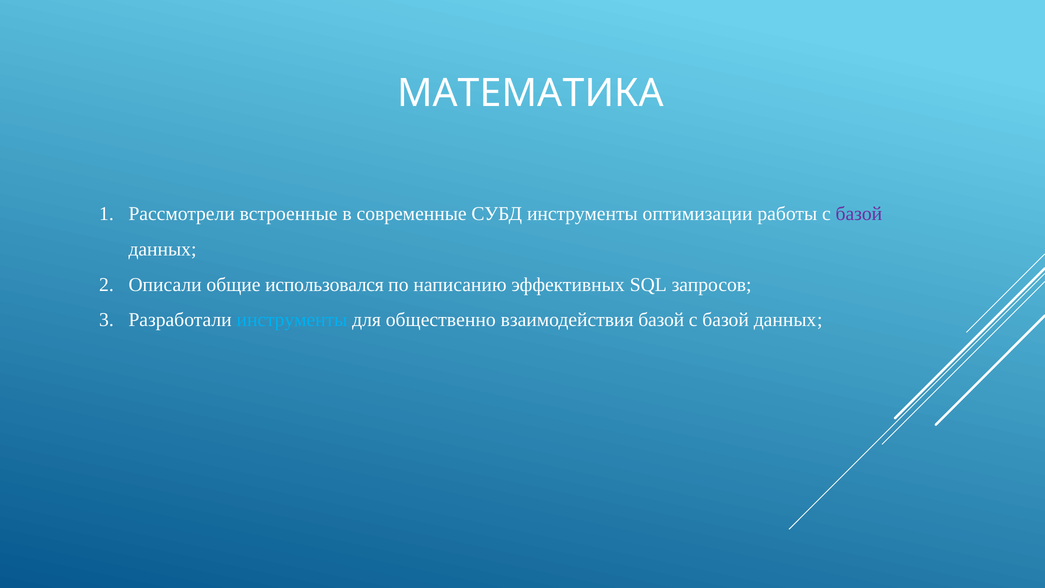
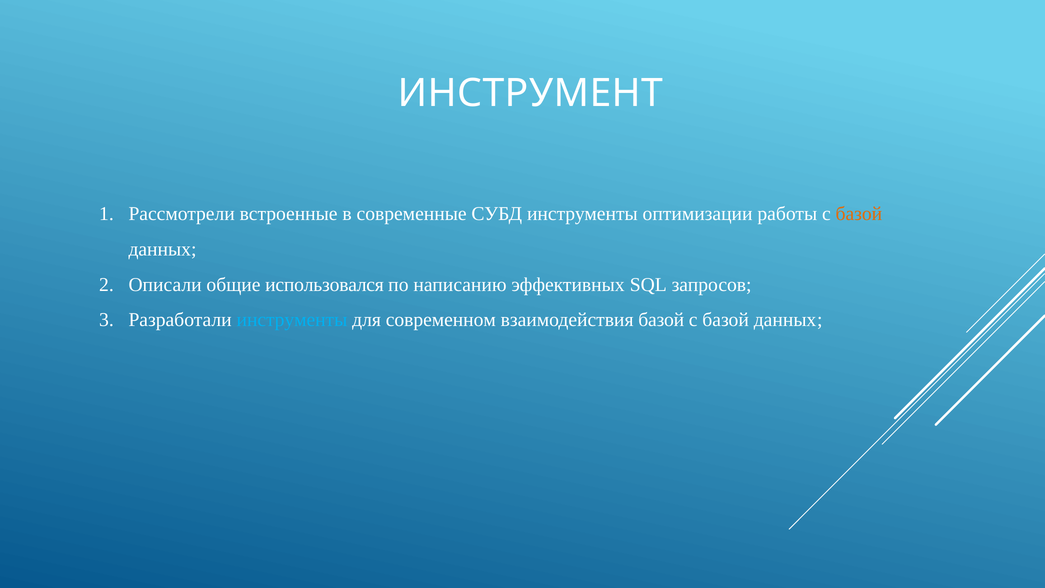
МАТЕМАТИКА: МАТЕМАТИКА -> ИНСТРУМЕНТ
базой at (859, 214) colour: purple -> orange
общественно: общественно -> современном
